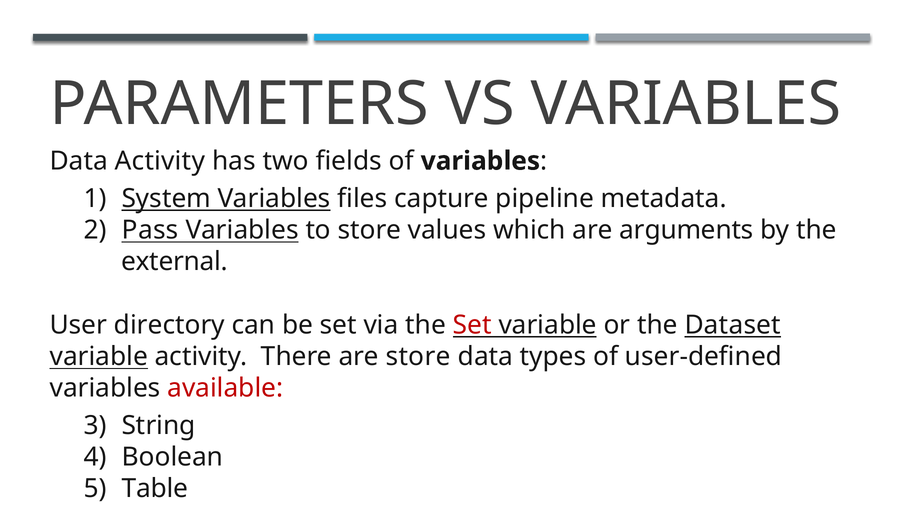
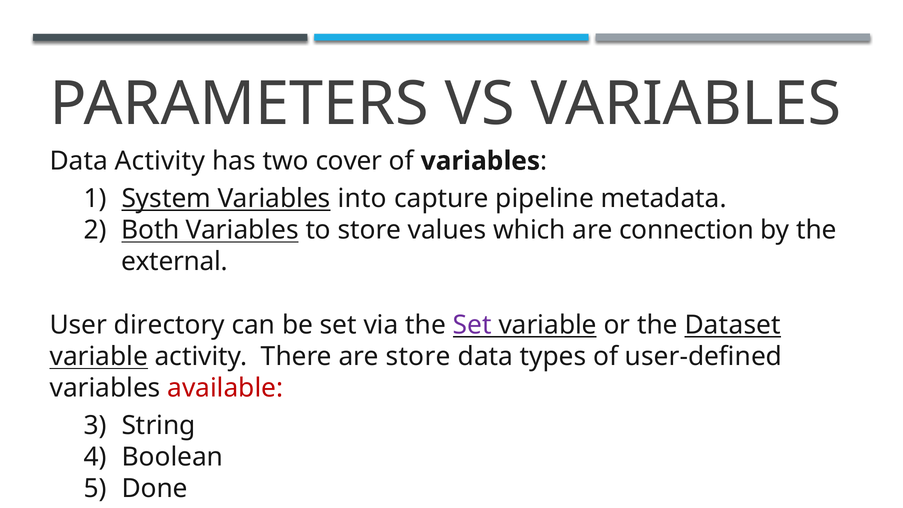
fields: fields -> cover
files: files -> into
Pass: Pass -> Both
arguments: arguments -> connection
Set at (472, 325) colour: red -> purple
Table: Table -> Done
